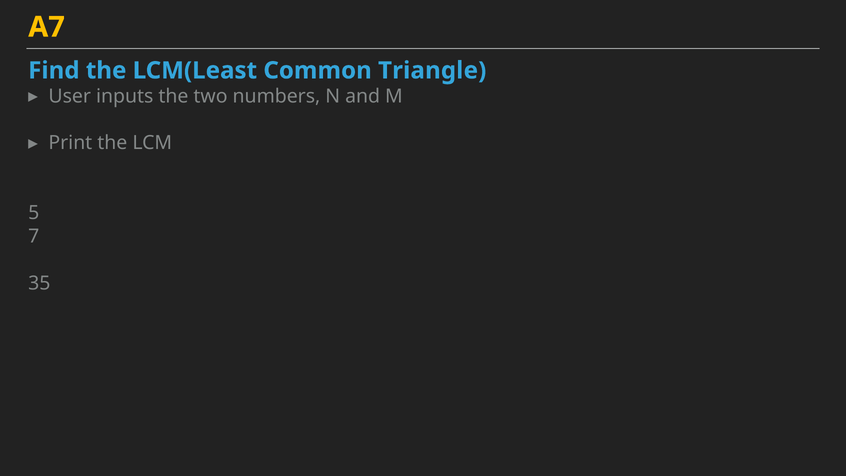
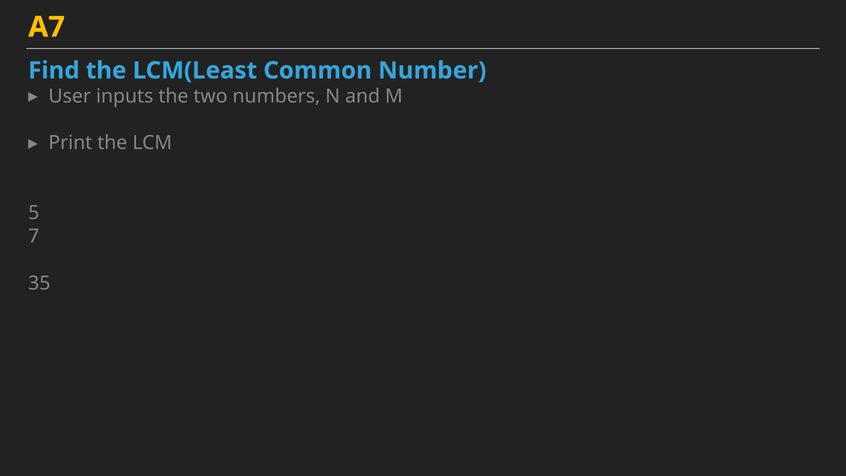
Triangle: Triangle -> Number
